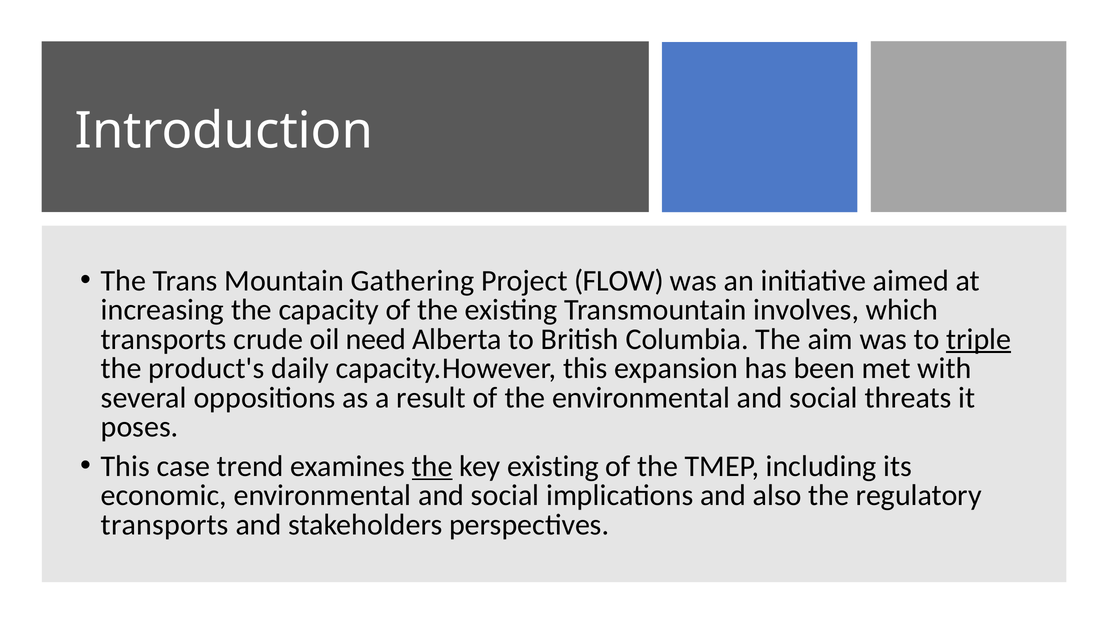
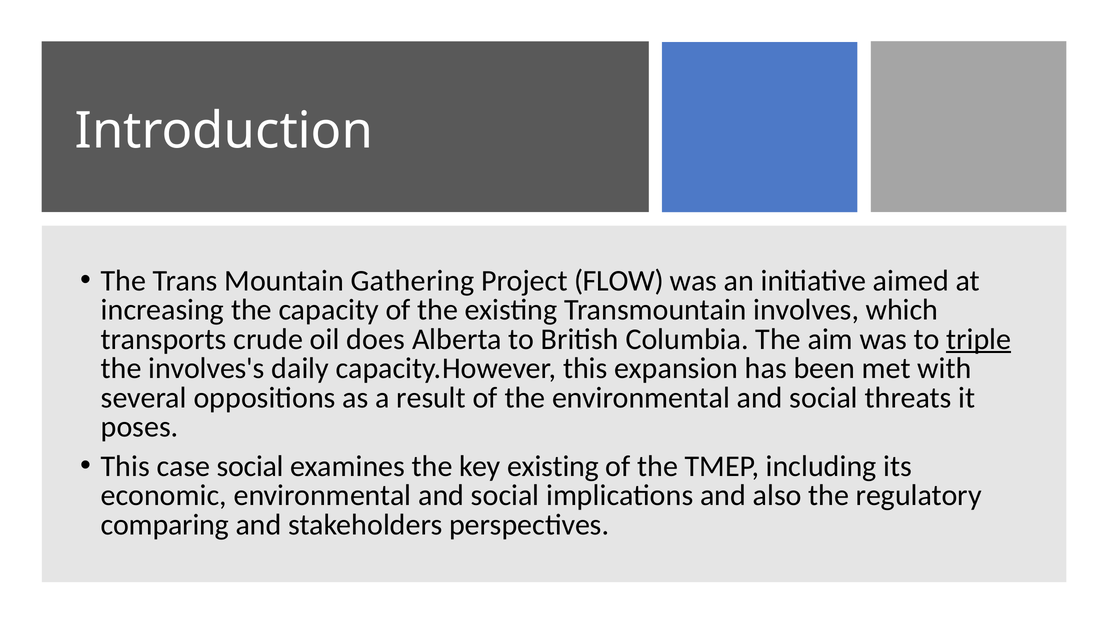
need: need -> does
product's: product's -> involves's
case trend: trend -> social
the at (432, 466) underline: present -> none
transports at (165, 525): transports -> comparing
